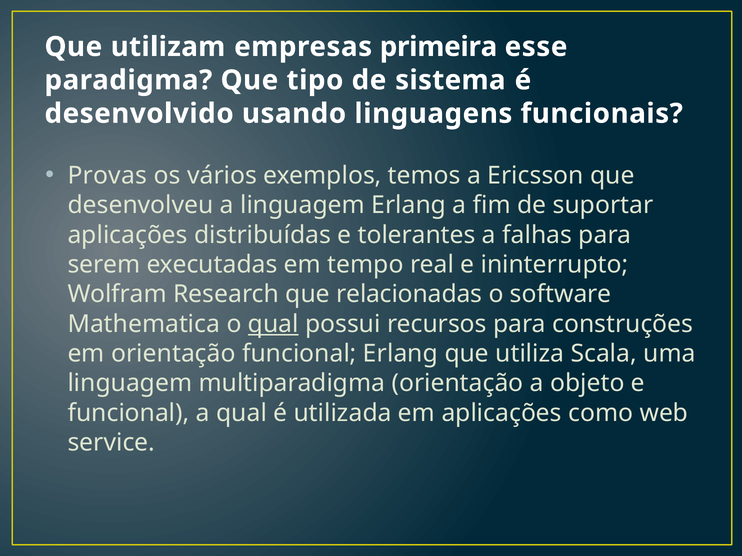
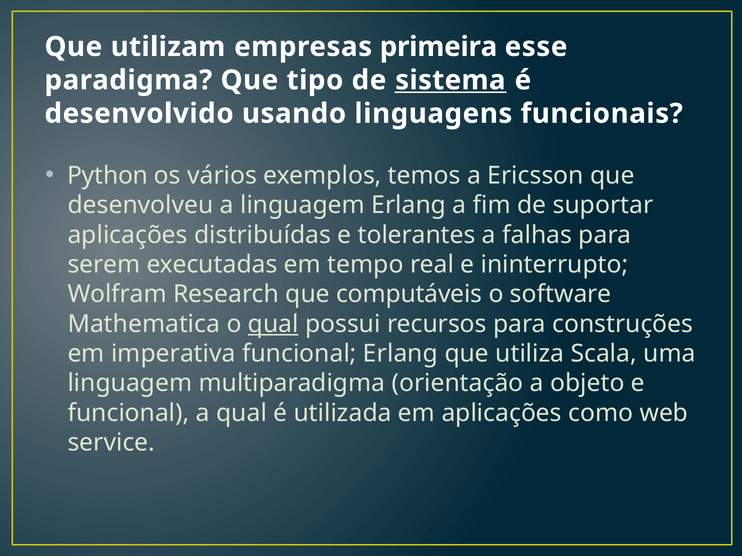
sistema underline: none -> present
Provas: Provas -> Python
relacionadas: relacionadas -> computáveis
em orientação: orientação -> imperativa
